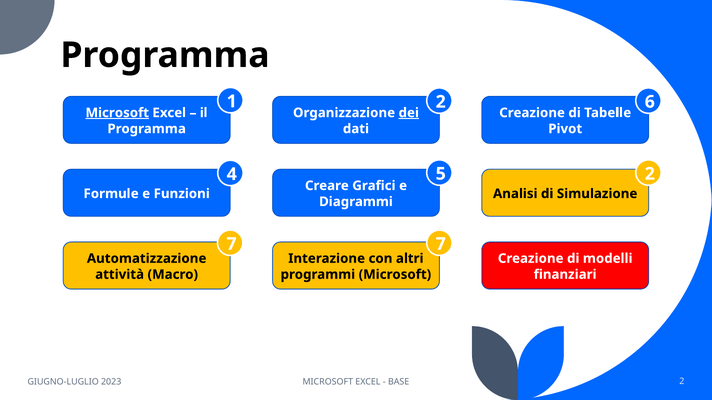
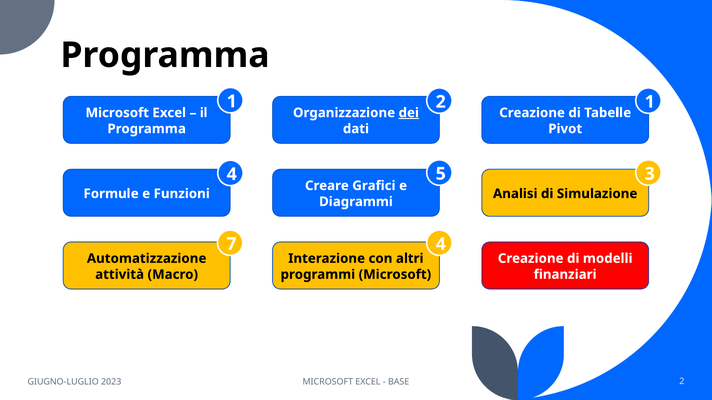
2 6: 6 -> 1
Microsoft at (117, 113) underline: present -> none
5 2: 2 -> 3
7 7: 7 -> 4
